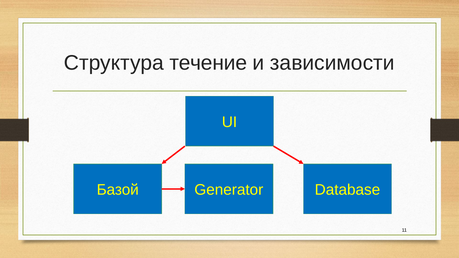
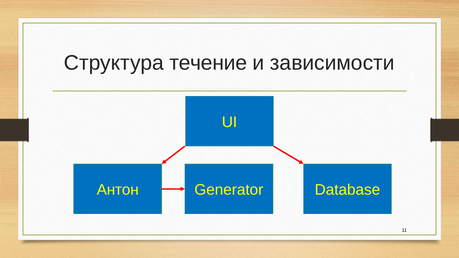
Базой: Базой -> Антон
